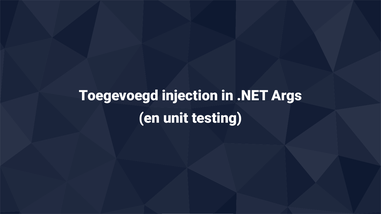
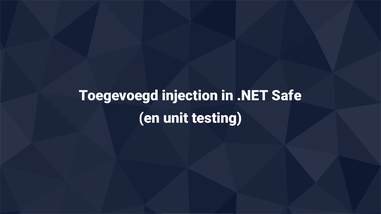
Args: Args -> Safe
